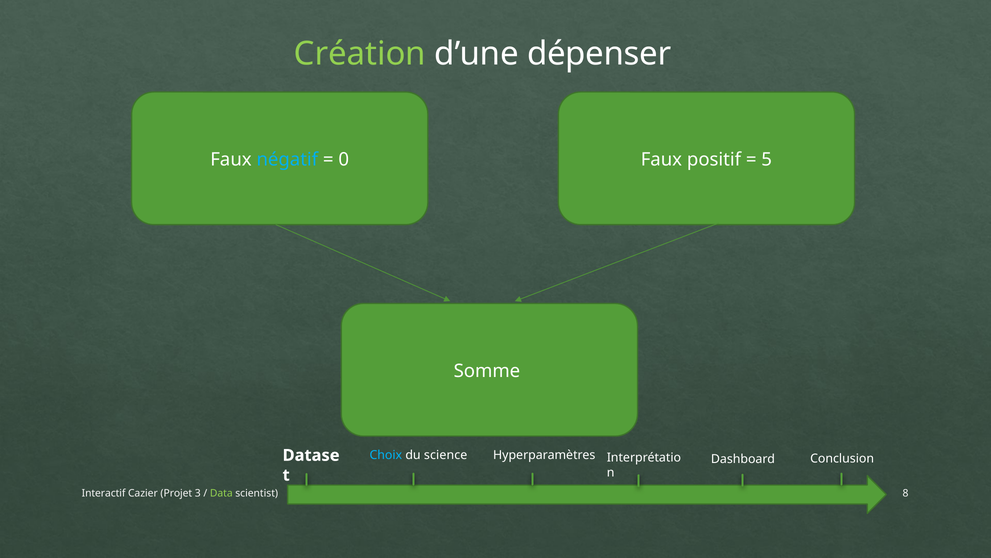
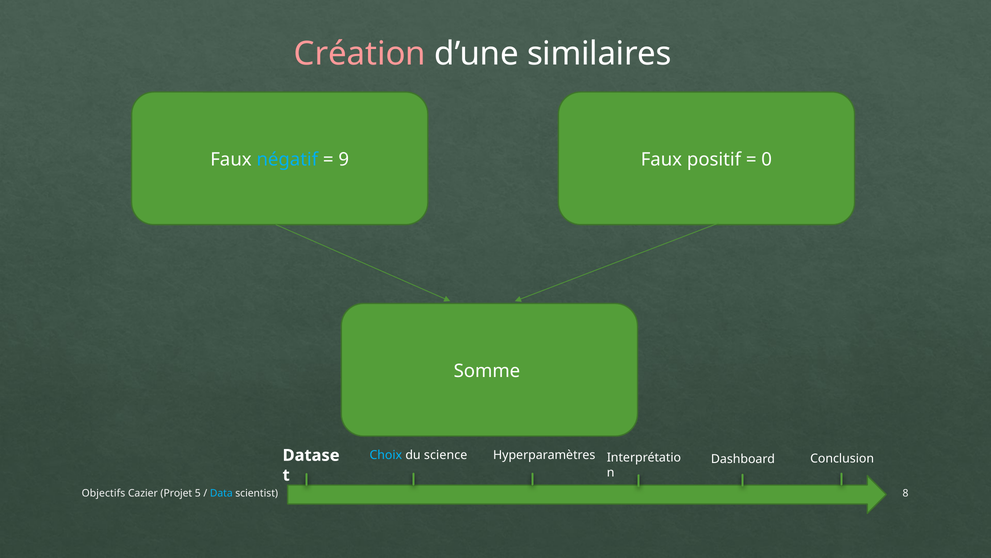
Création colour: light green -> pink
dépenser: dépenser -> similaires
0: 0 -> 9
5: 5 -> 0
Interactif: Interactif -> Objectifs
3: 3 -> 5
Data colour: light green -> light blue
